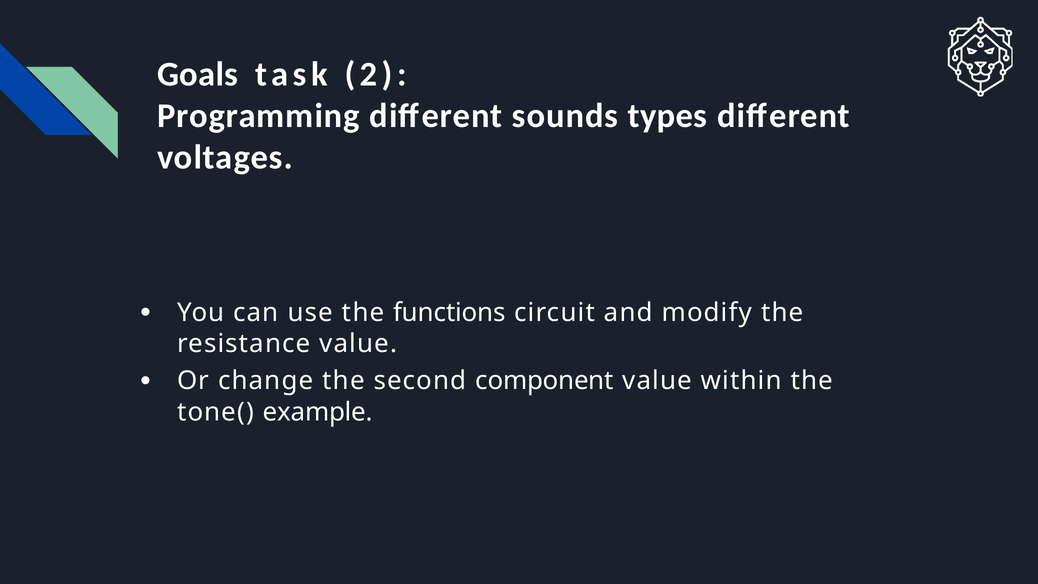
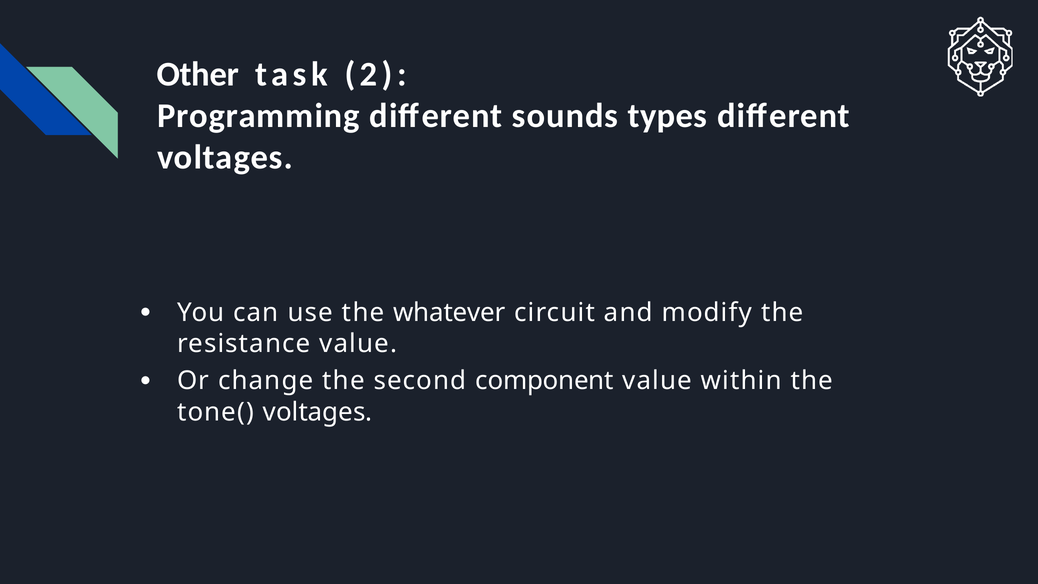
Goals: Goals -> Other
functions: functions -> whatever
tone( example: example -> voltages
